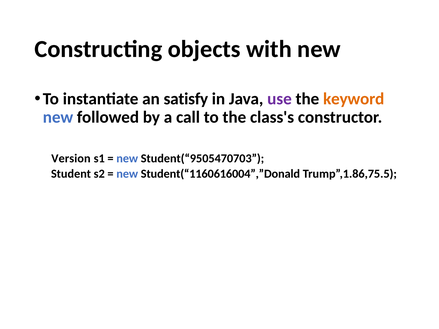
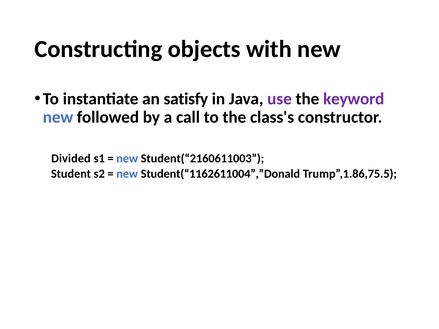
keyword colour: orange -> purple
Version: Version -> Divided
Student(“9505470703: Student(“9505470703 -> Student(“2160611003
Student(“1160616004”,”Donald: Student(“1160616004”,”Donald -> Student(“1162611004”,”Donald
